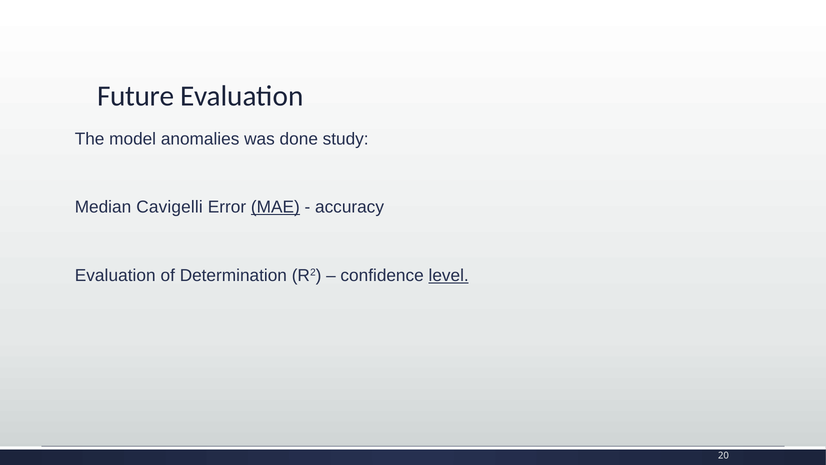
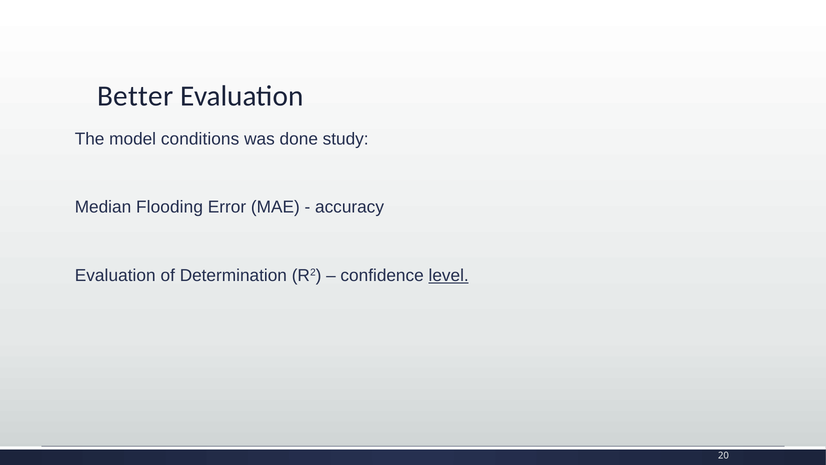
Future: Future -> Better
anomalies: anomalies -> conditions
Cavigelli: Cavigelli -> Flooding
MAE underline: present -> none
